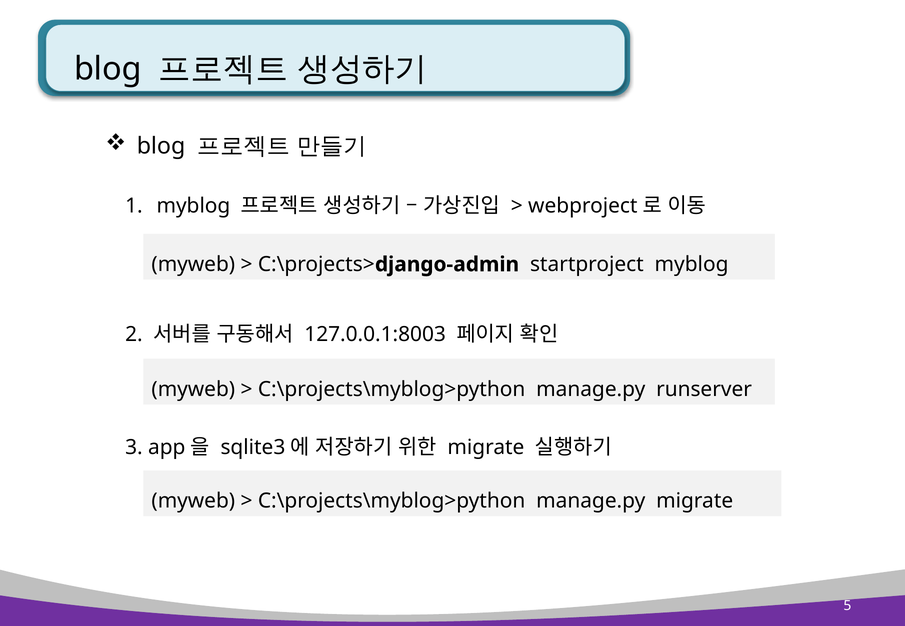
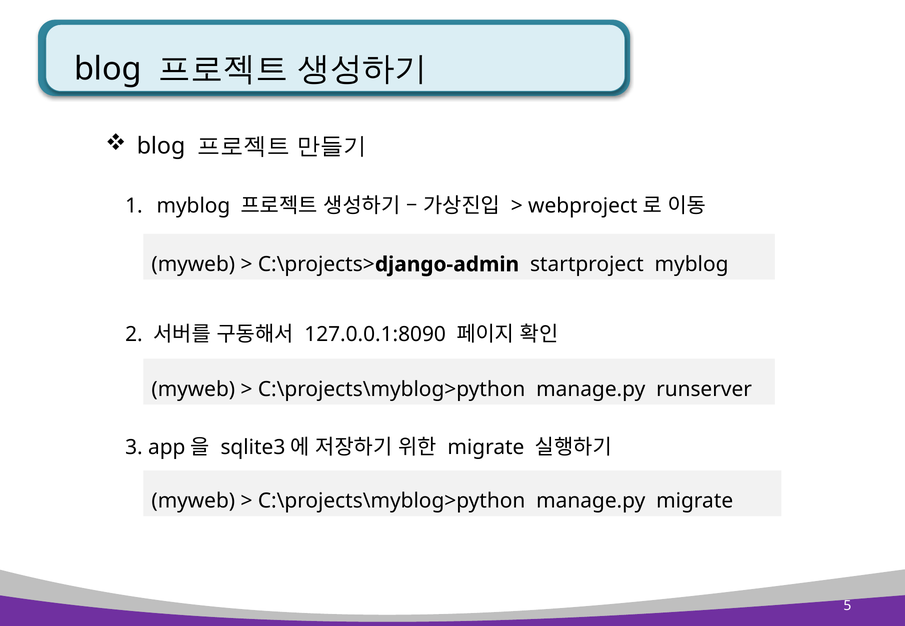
127.0.0.1:8003: 127.0.0.1:8003 -> 127.0.0.1:8090
